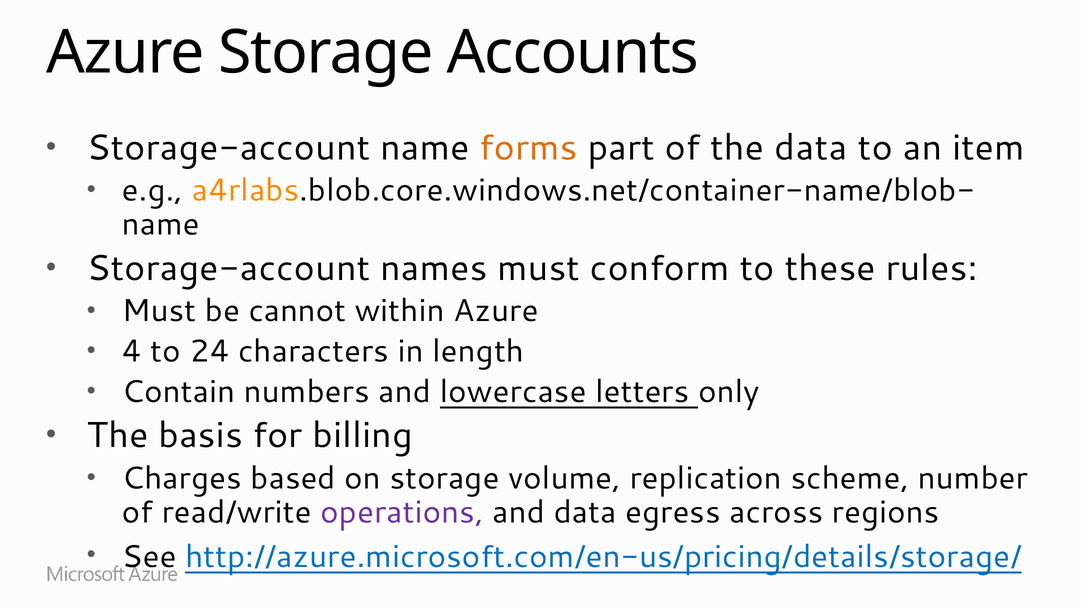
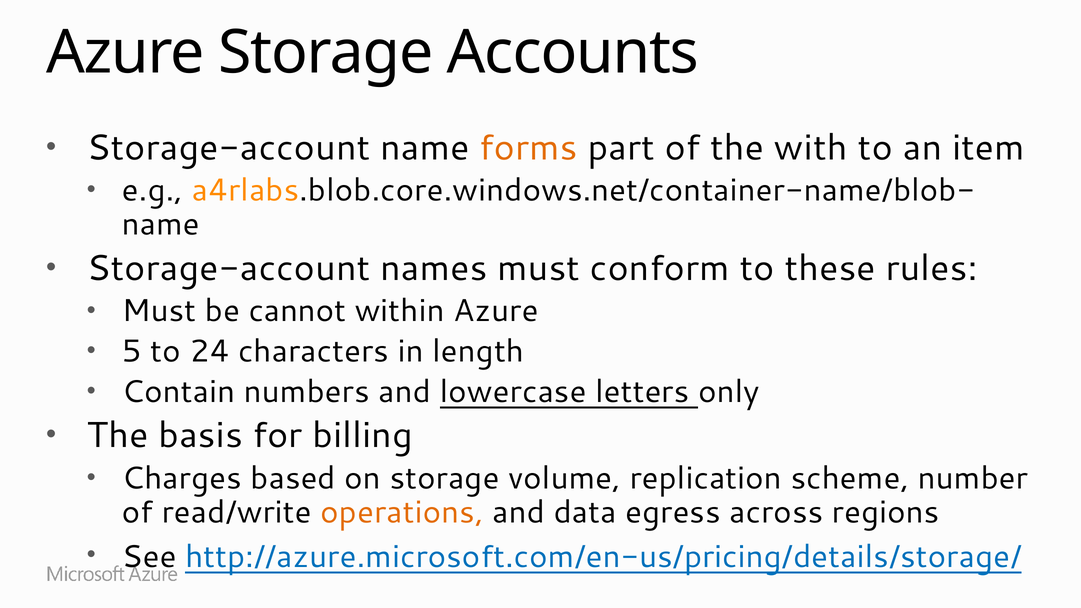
the data: data -> with
4: 4 -> 5
operations colour: purple -> orange
